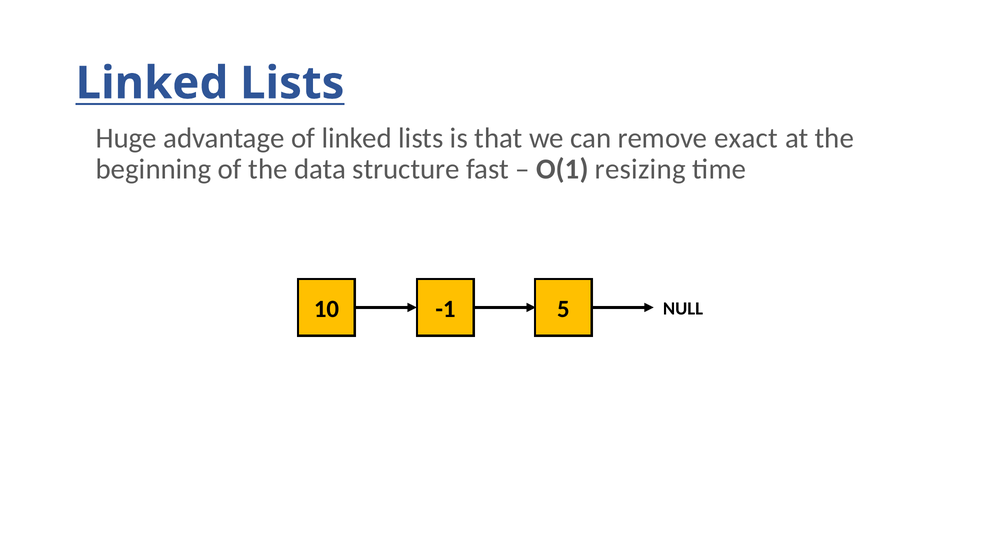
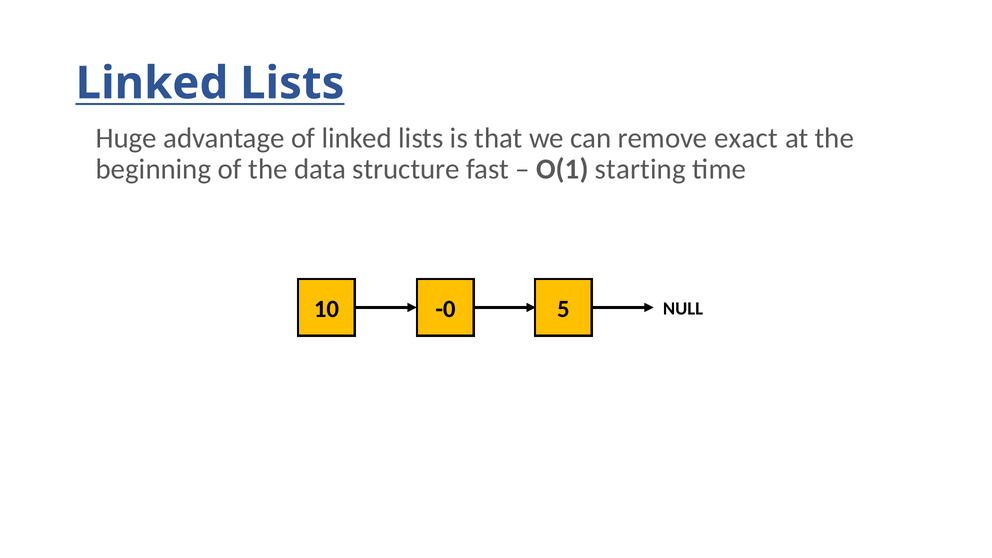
resizing: resizing -> starting
-1: -1 -> -0
